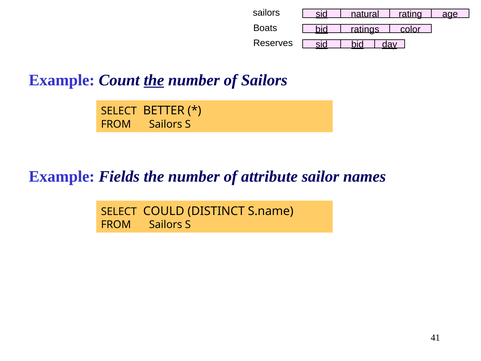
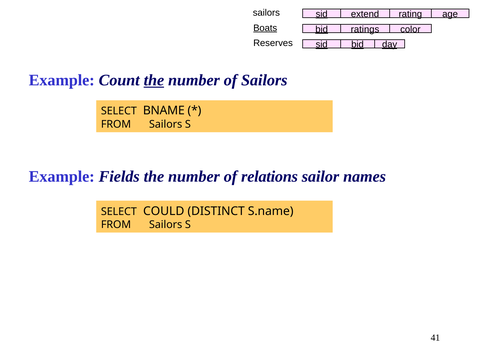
natural: natural -> extend
Boats underline: none -> present
BETTER: BETTER -> BNAME
attribute: attribute -> relations
